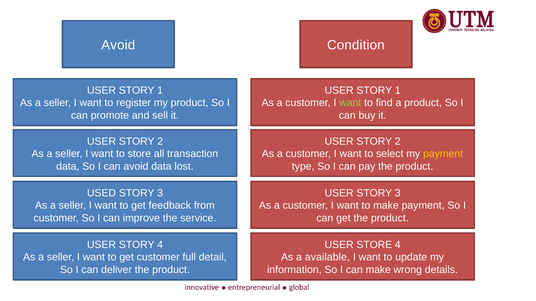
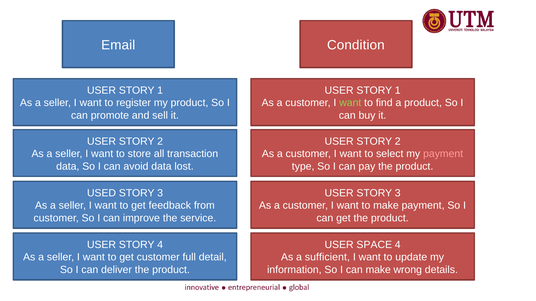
Avoid at (118, 45): Avoid -> Email
payment at (443, 154) colour: yellow -> pink
USER STORE: STORE -> SPACE
available: available -> sufficient
